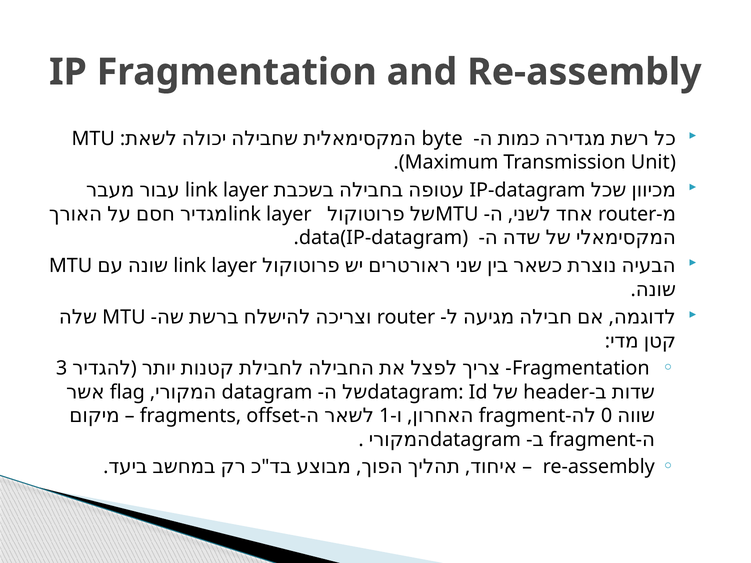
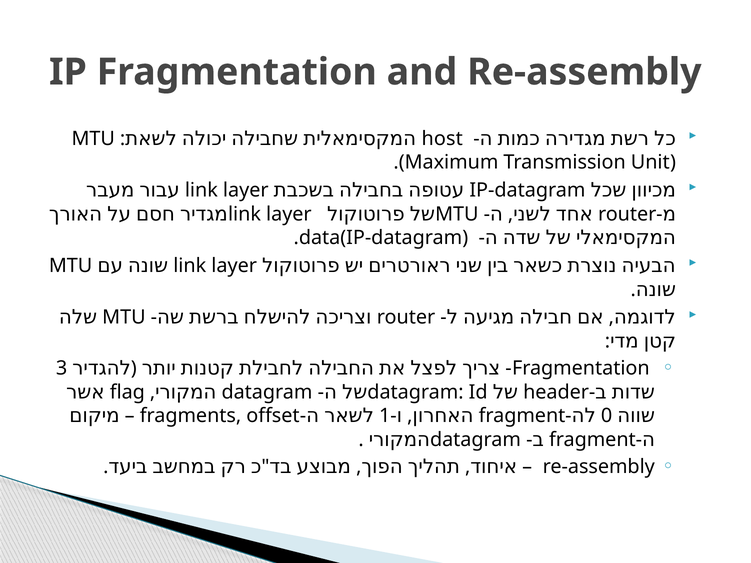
byte: byte -> host
